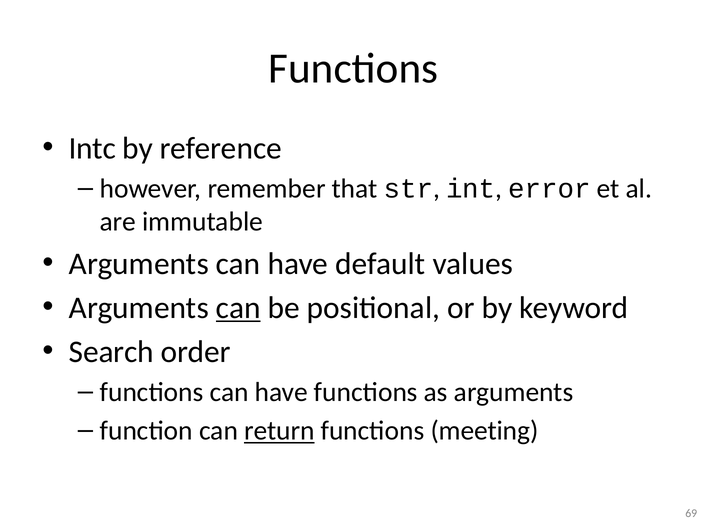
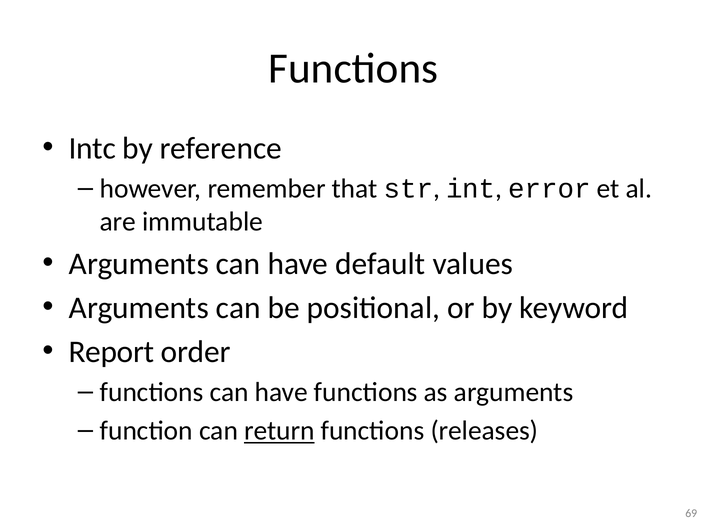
can at (238, 308) underline: present -> none
Search: Search -> Report
meeting: meeting -> releases
